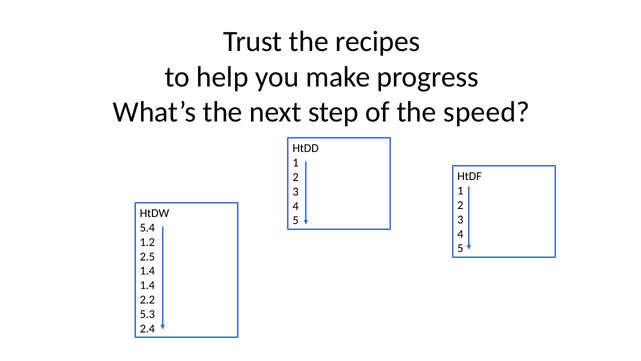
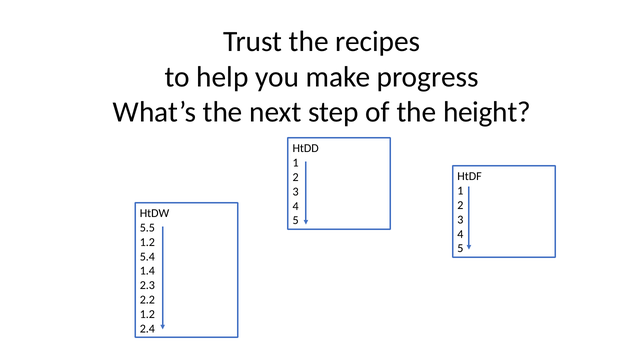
speed: speed -> height
5.4: 5.4 -> 5.5
2.5: 2.5 -> 5.4
1.4 at (147, 285): 1.4 -> 2.3
5.3 at (147, 314): 5.3 -> 1.2
